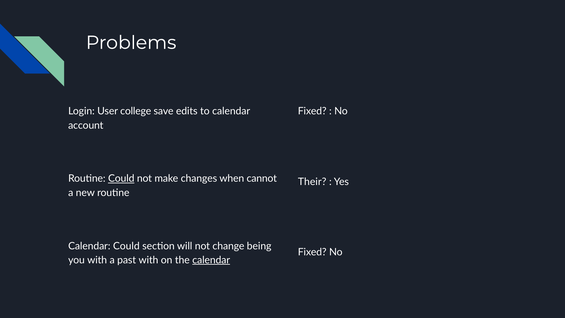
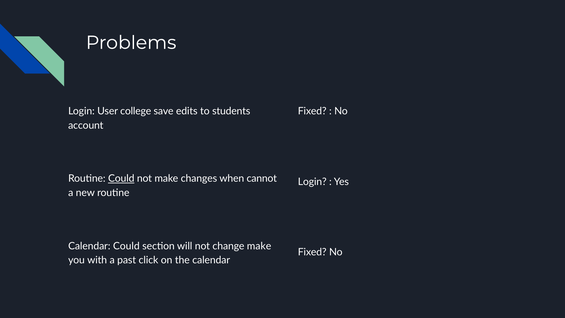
to calendar: calendar -> students
Their at (312, 182): Their -> Login
change being: being -> make
past with: with -> click
calendar at (211, 260) underline: present -> none
